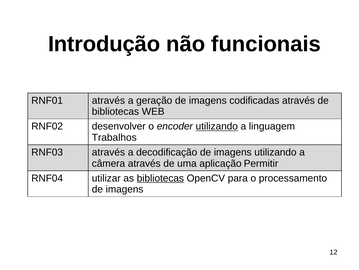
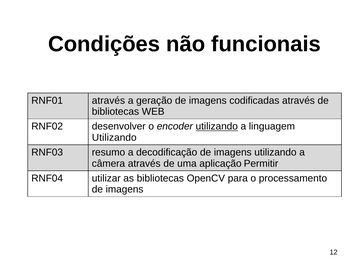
Introdução: Introdução -> Condições
Trabalhos at (114, 137): Trabalhos -> Utilizando
RNF03 através: através -> resumo
bibliotecas at (160, 178) underline: present -> none
